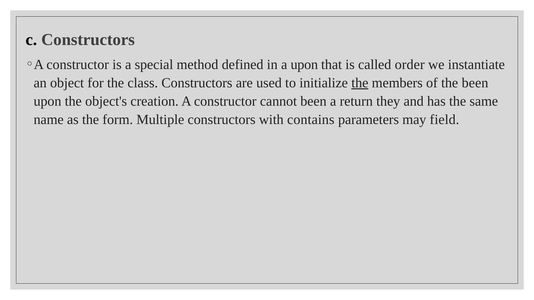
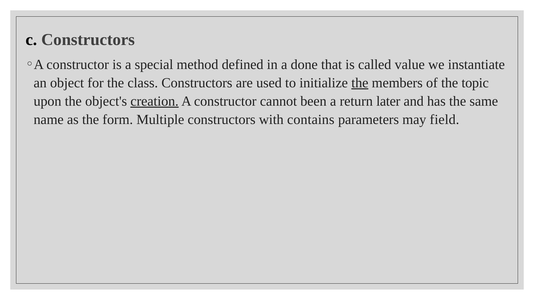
a upon: upon -> done
order: order -> value
the been: been -> topic
creation underline: none -> present
they: they -> later
